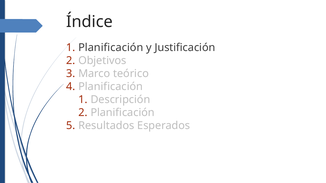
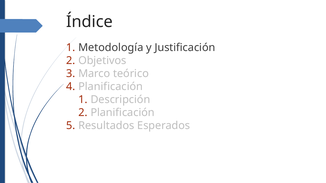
Planificación at (111, 48): Planificación -> Metodología
